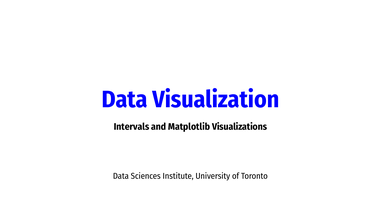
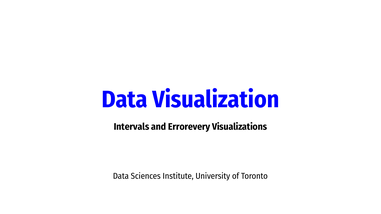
Matplotlib: Matplotlib -> Errorevery
